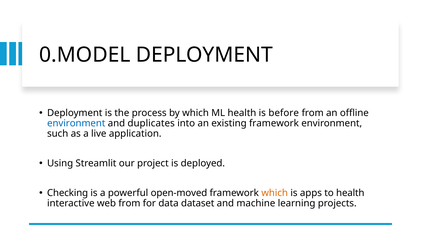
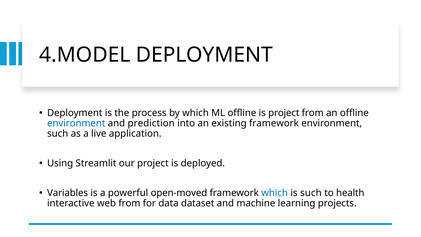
0.MODEL: 0.MODEL -> 4.MODEL
ML health: health -> offline
is before: before -> project
duplicates: duplicates -> prediction
Checking: Checking -> Variables
which at (275, 193) colour: orange -> blue
is apps: apps -> such
